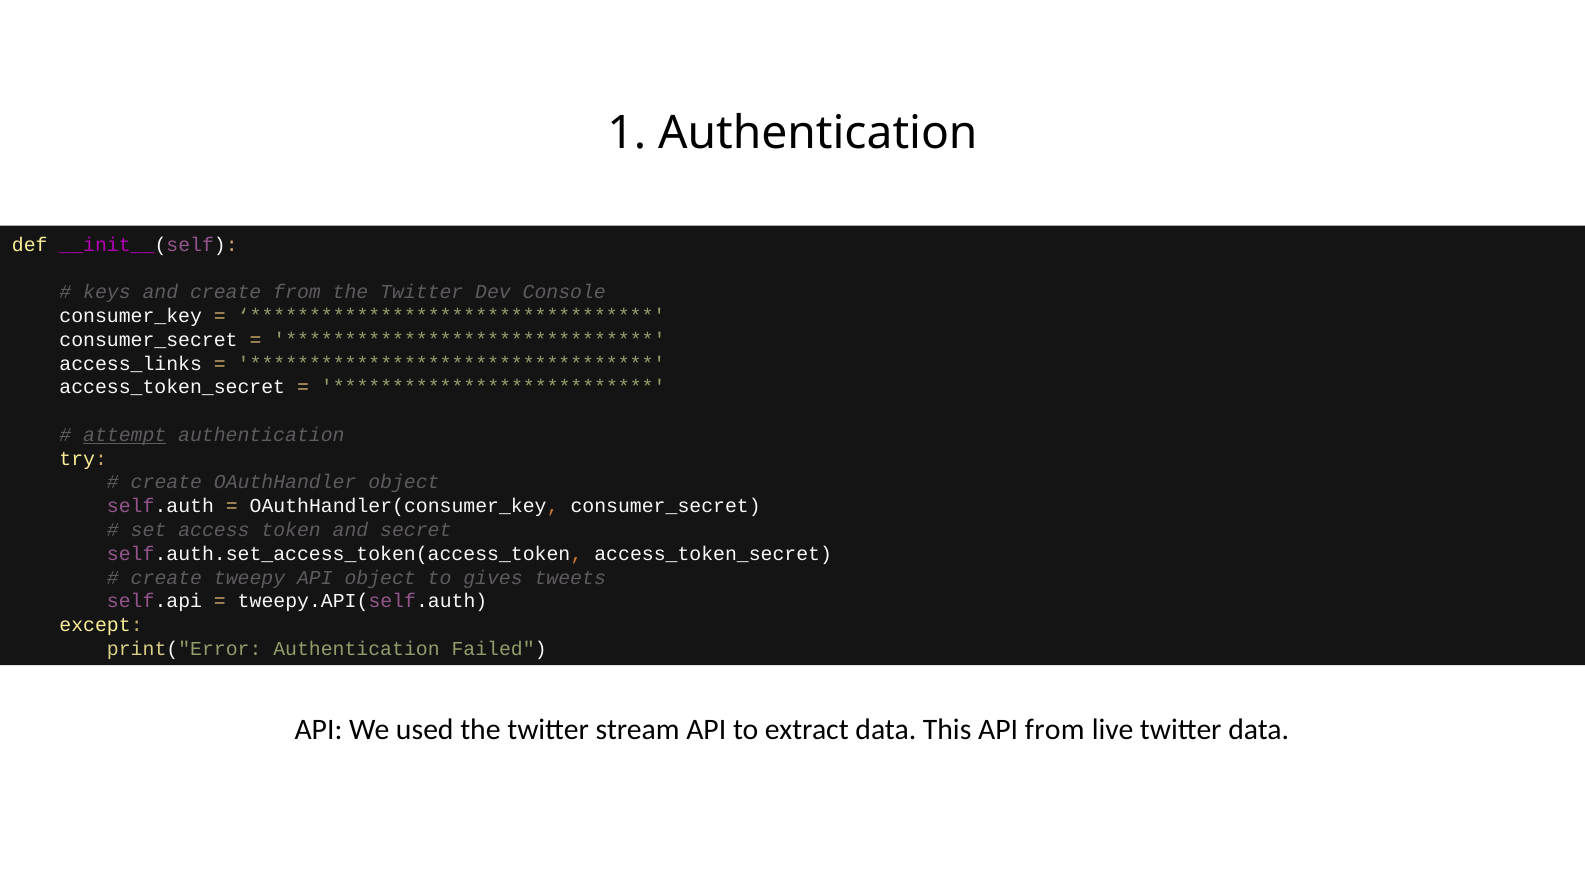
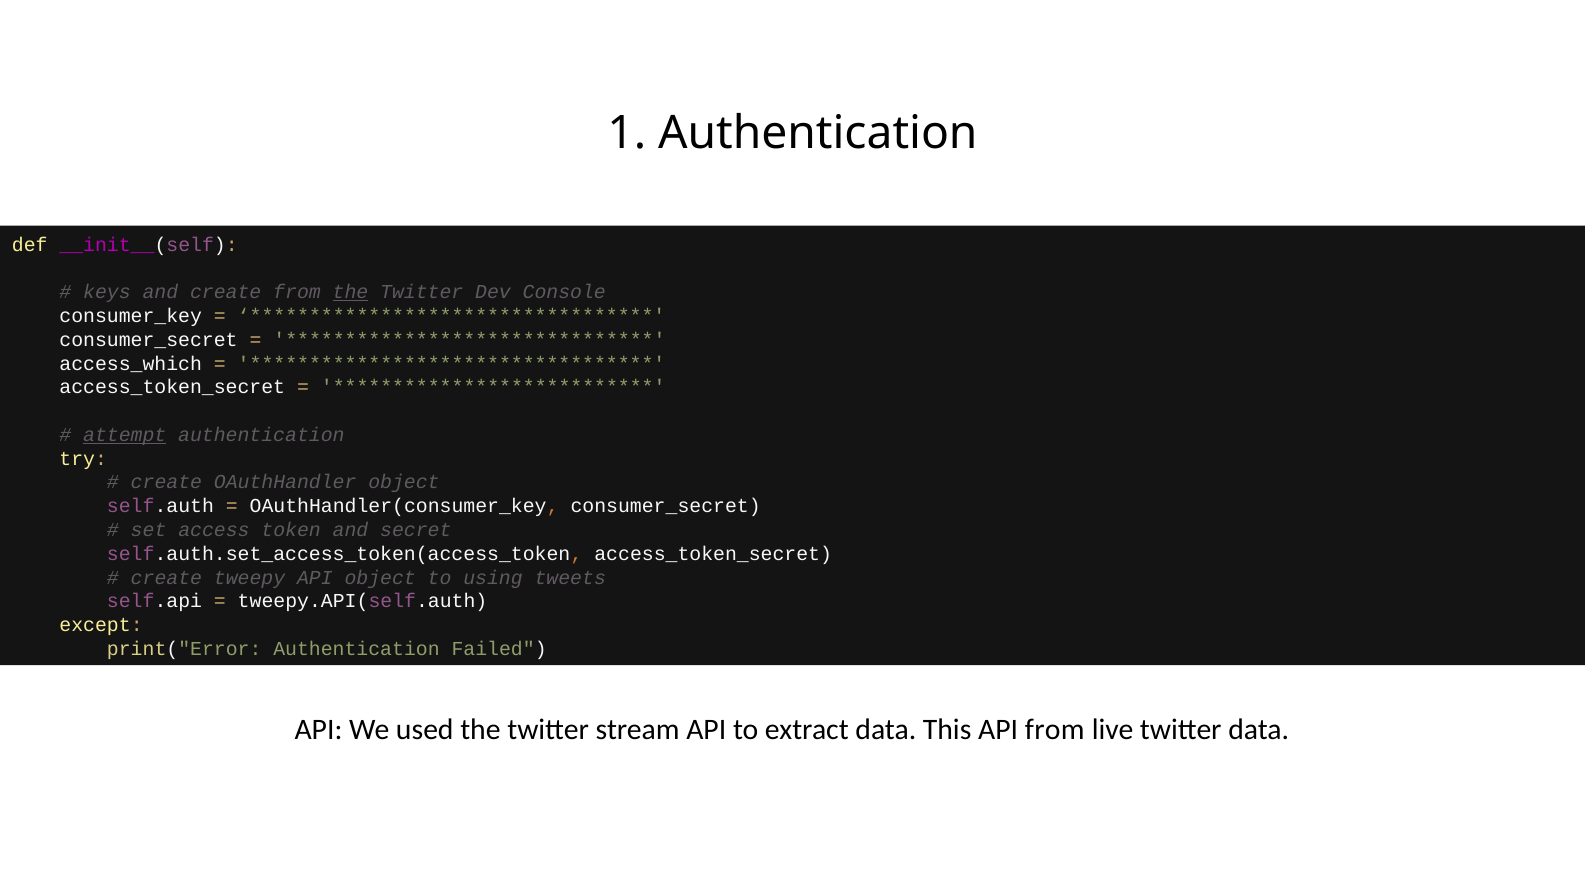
the at (350, 293) underline: none -> present
access_links: access_links -> access_which
gives: gives -> using
